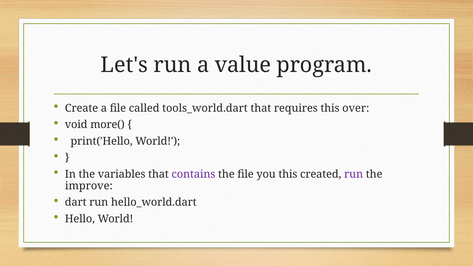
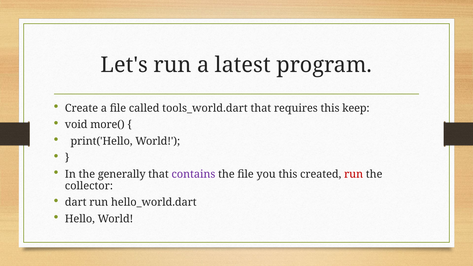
value: value -> latest
over: over -> keep
variables: variables -> generally
run at (354, 174) colour: purple -> red
improve: improve -> collector
